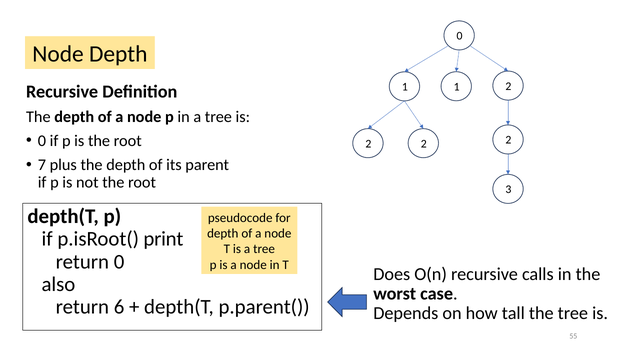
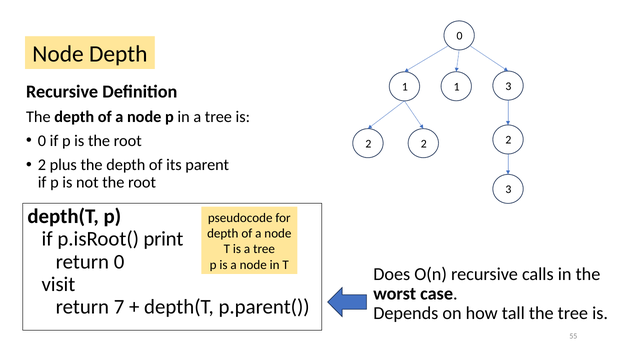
1 2: 2 -> 3
7 at (42, 165): 7 -> 2
also: also -> visit
6: 6 -> 7
